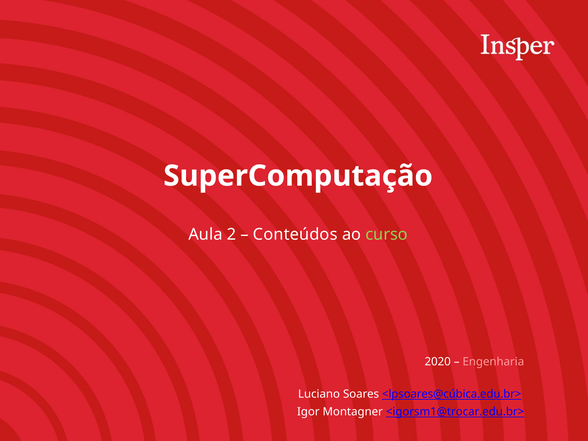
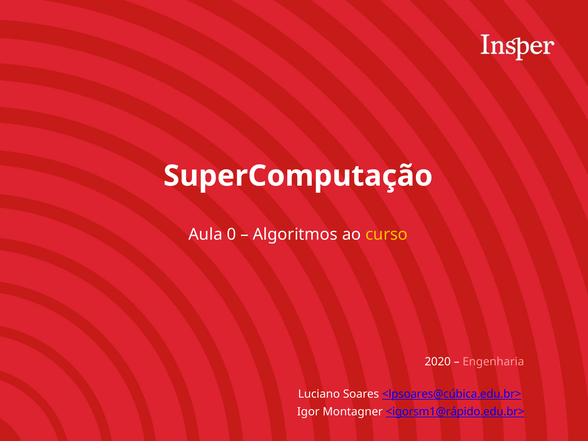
2: 2 -> 0
Conteúdos: Conteúdos -> Algoritmos
curso colour: light green -> yellow
<igorsm1@trocar.edu.br>: <igorsm1@trocar.edu.br> -> <igorsm1@rápido.edu.br>
